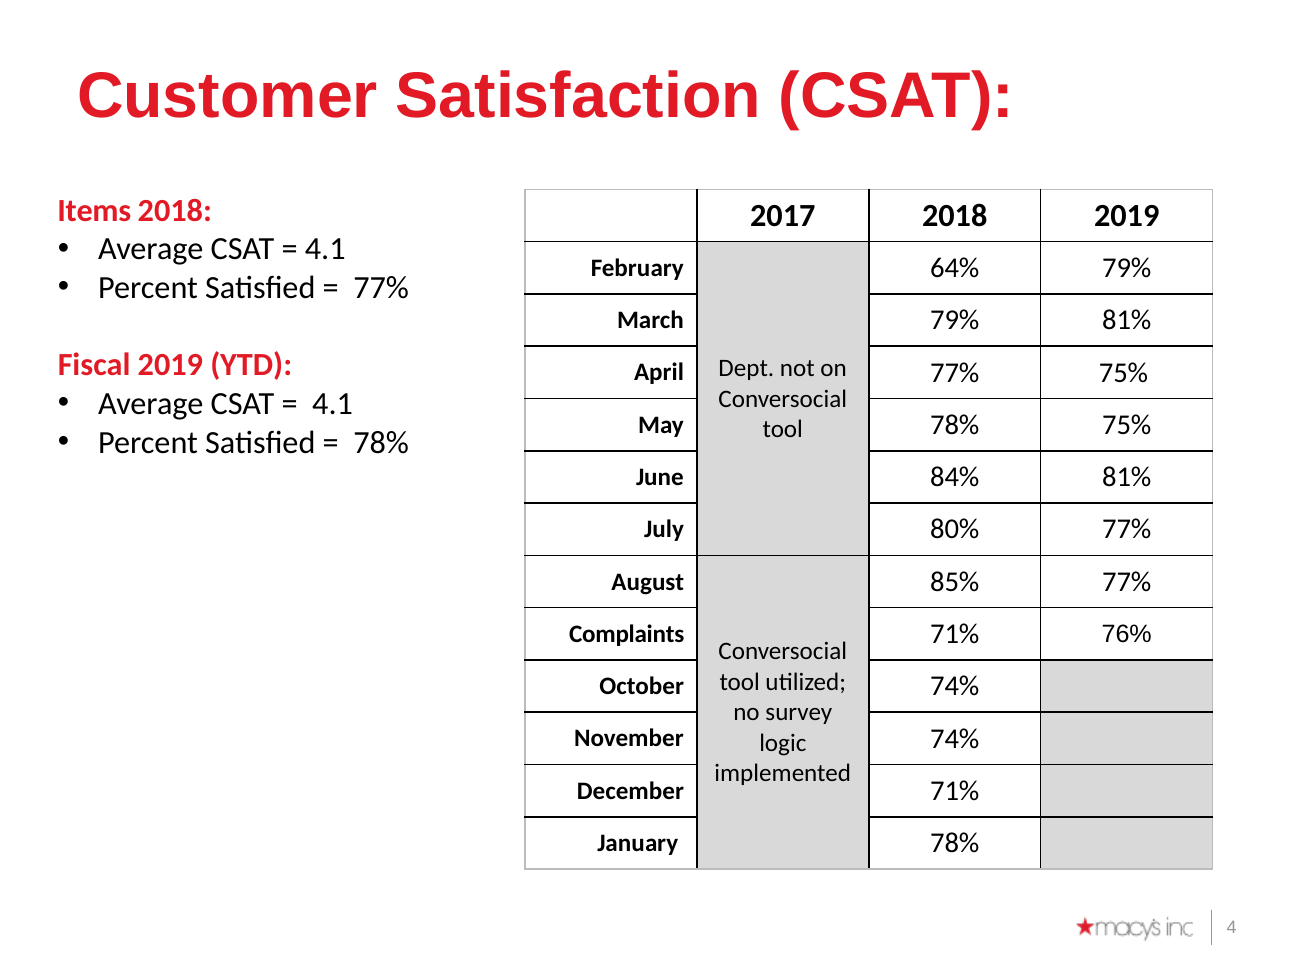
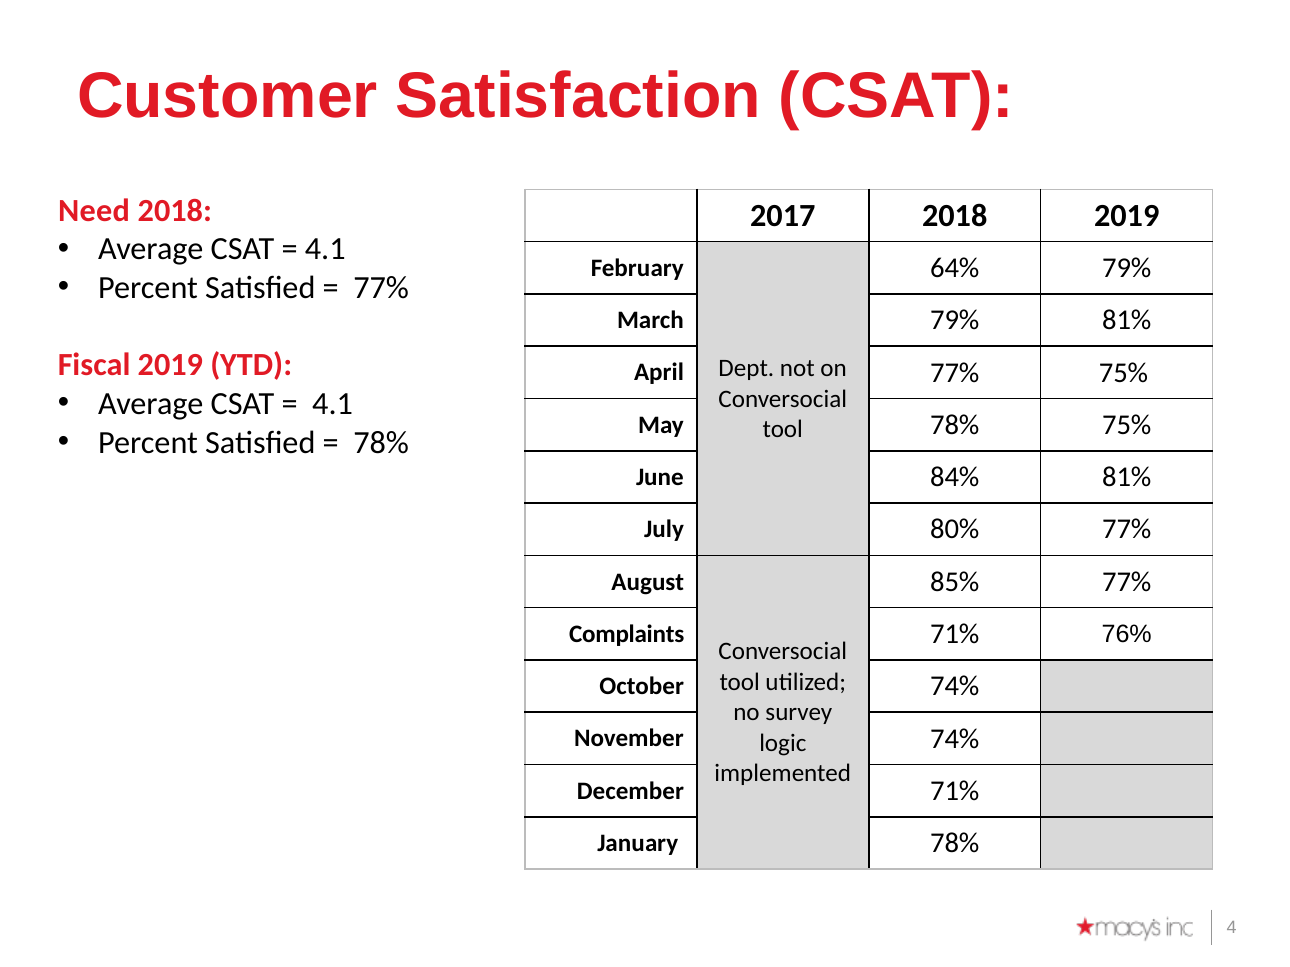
Items: Items -> Need
